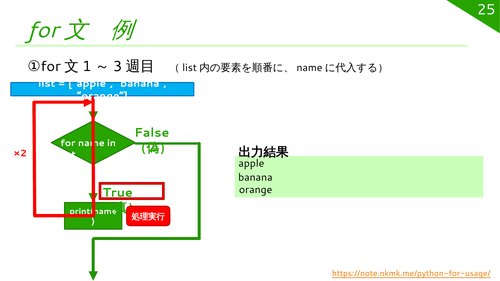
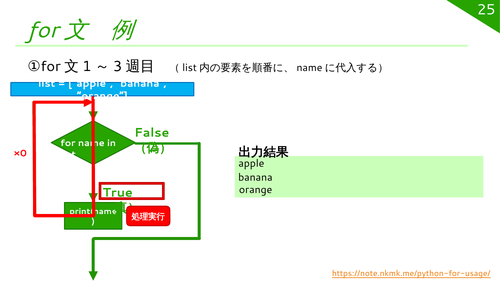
×2: ×2 -> ×0
